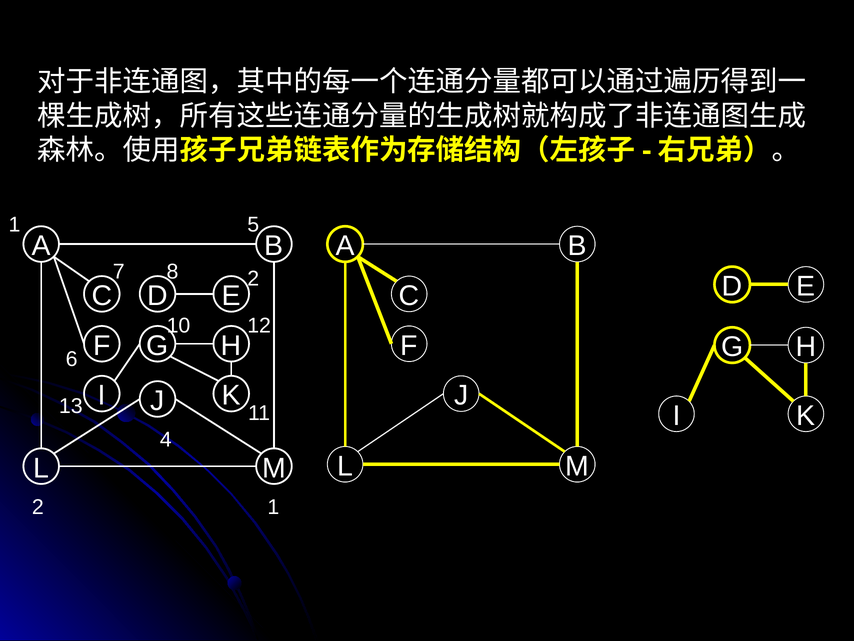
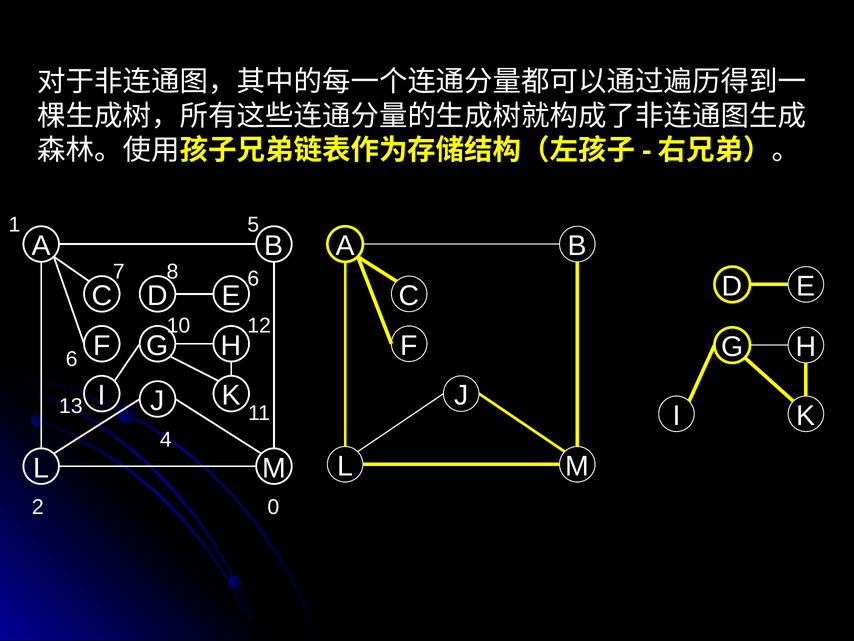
8 2: 2 -> 6
2 1: 1 -> 0
